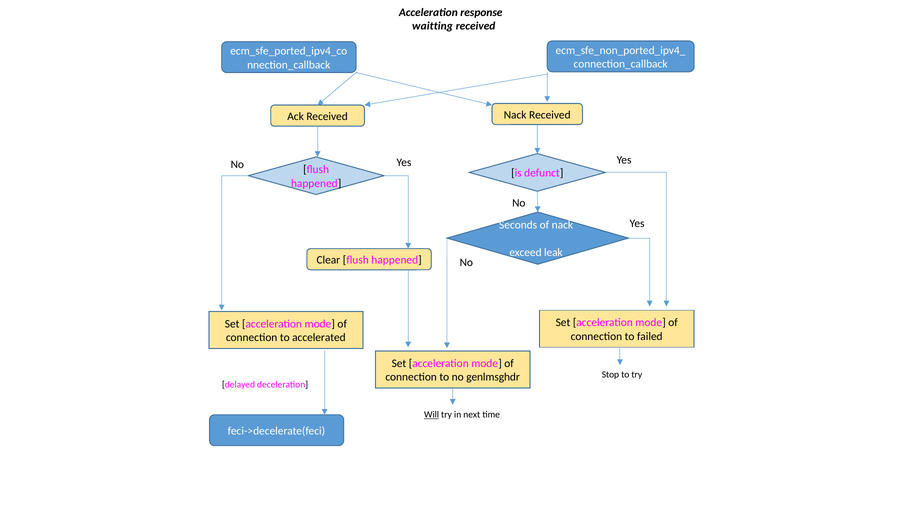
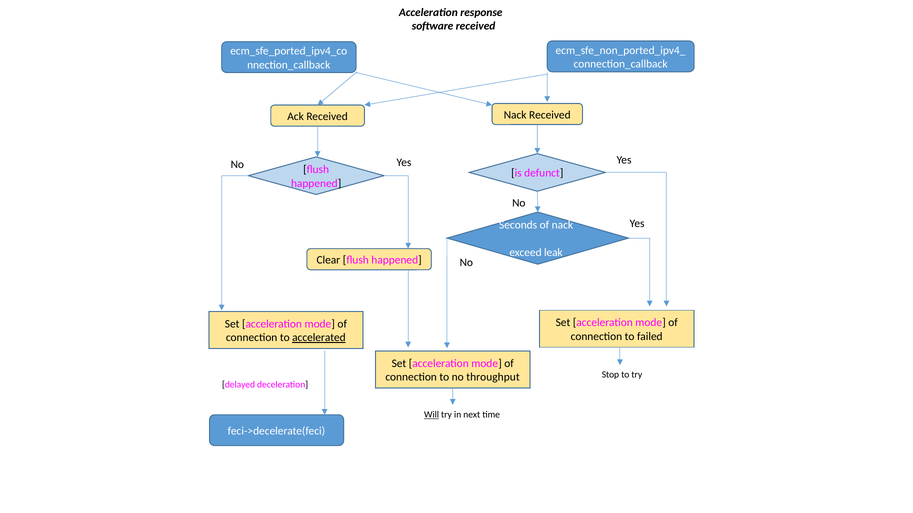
waitting: waitting -> software
accelerated underline: none -> present
genlmsghdr: genlmsghdr -> throughput
